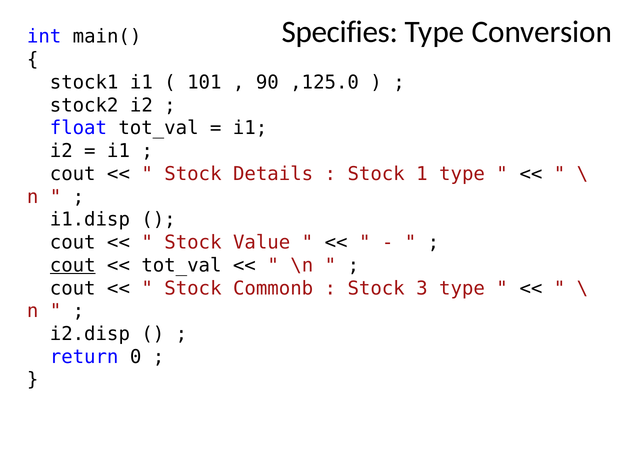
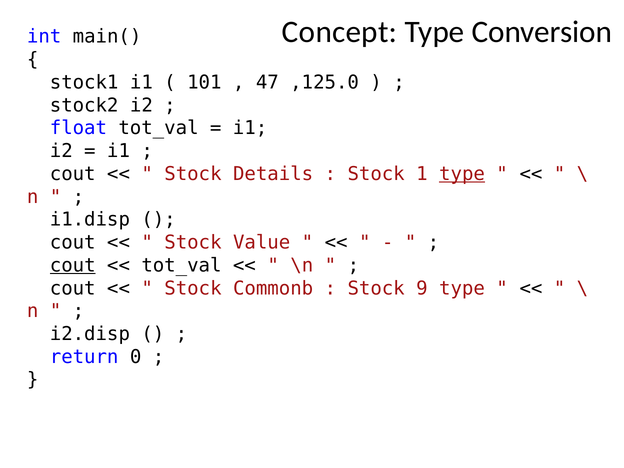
Specifies: Specifies -> Concept
90: 90 -> 47
type at (462, 174) underline: none -> present
3: 3 -> 9
